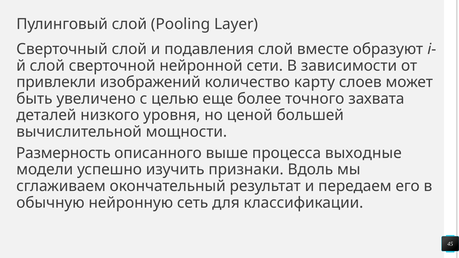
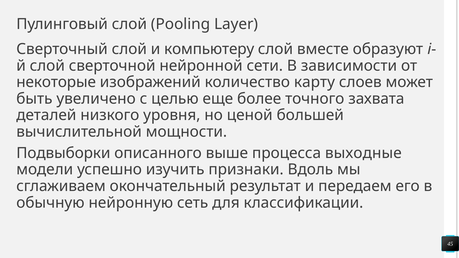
подавления: подавления -> компьютеру
привлекли: привлекли -> некоторые
Размерность: Размерность -> Подвыборки
